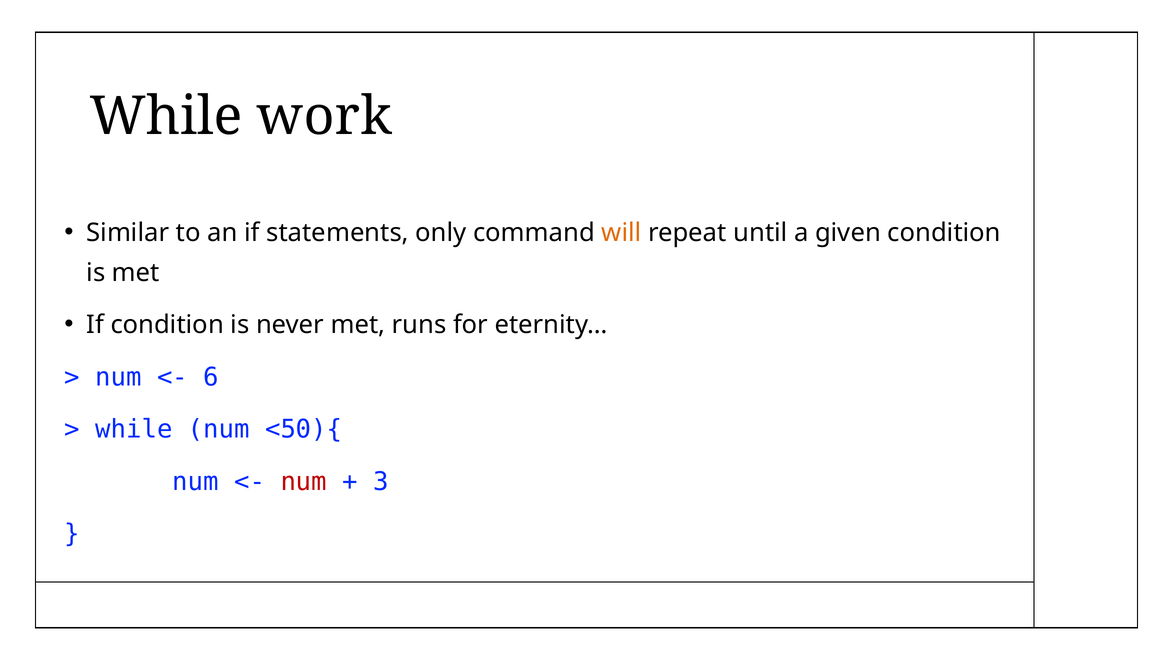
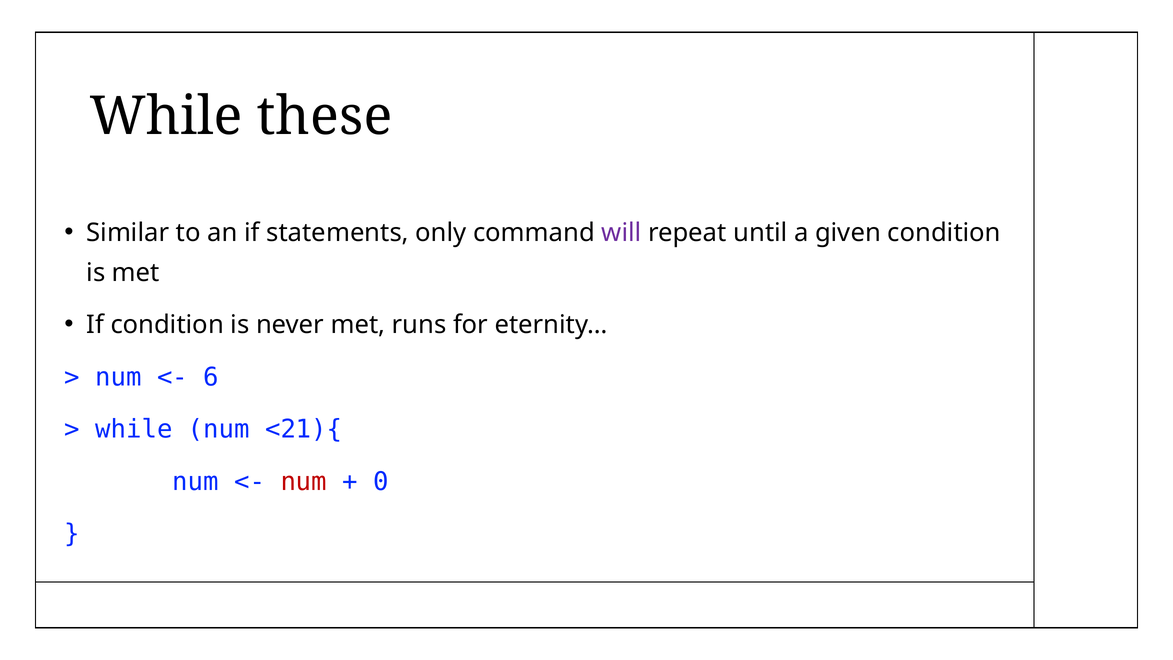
work: work -> these
will colour: orange -> purple
<50){: <50){ -> <21){
3: 3 -> 0
